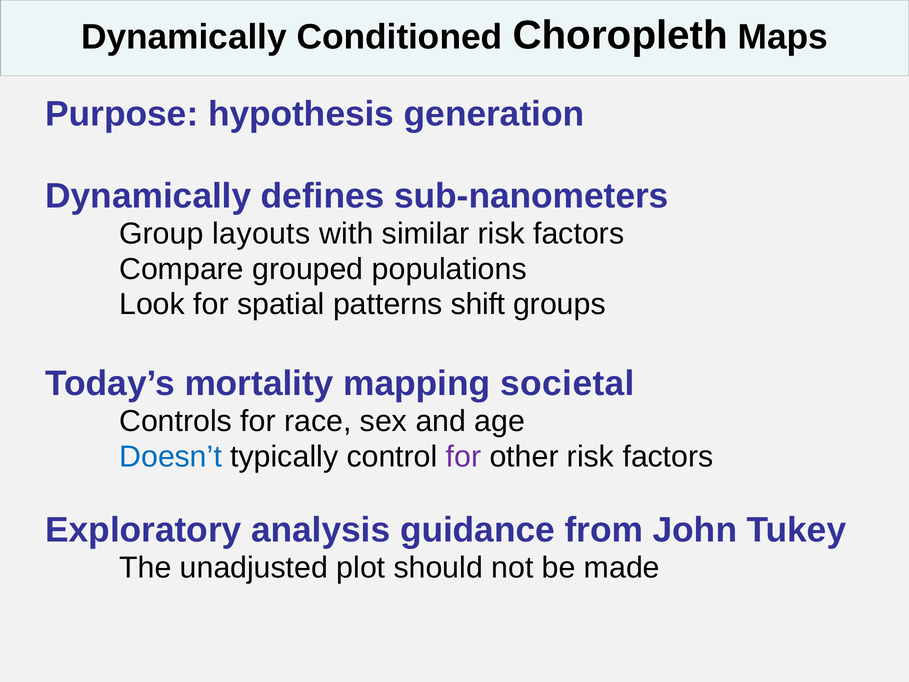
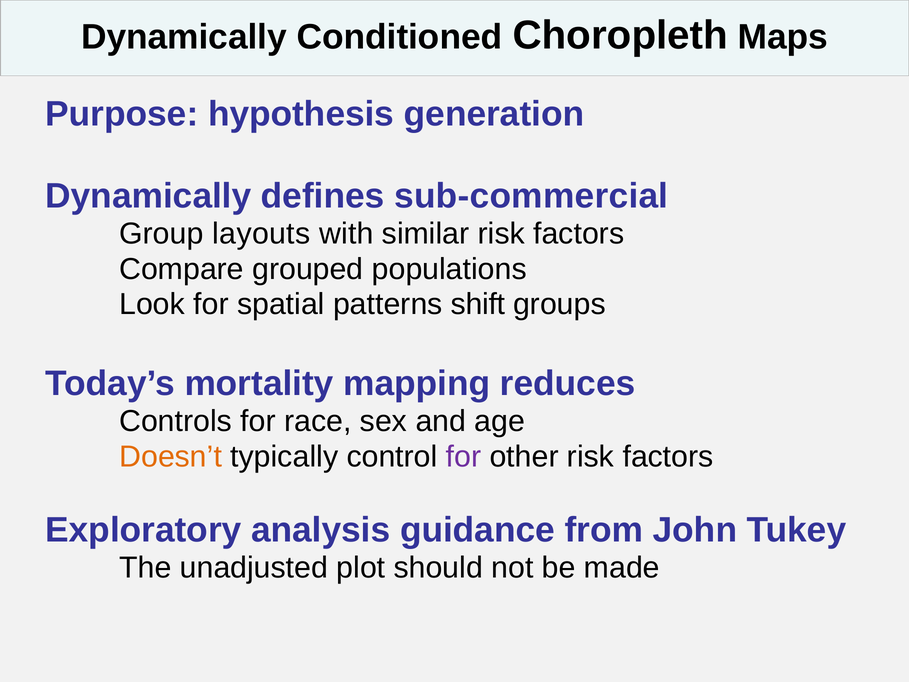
sub-nanometers: sub-nanometers -> sub-commercial
societal: societal -> reduces
Doesn’t colour: blue -> orange
